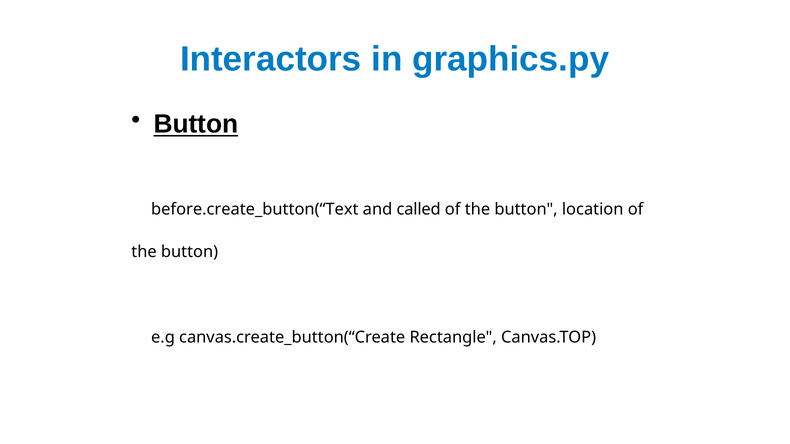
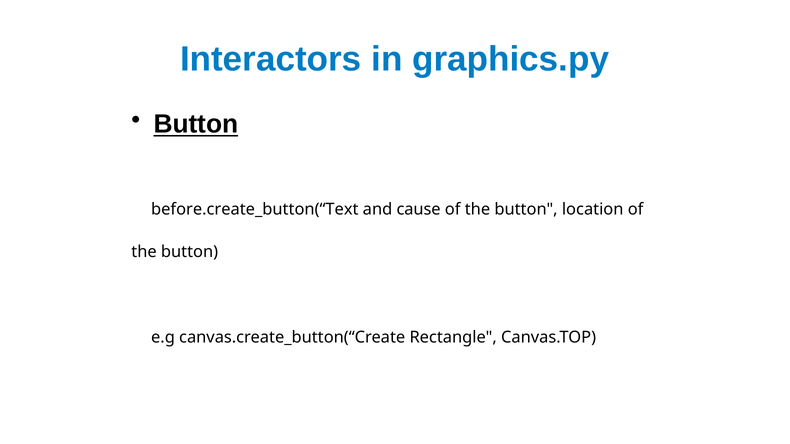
called: called -> cause
